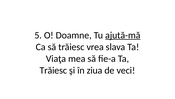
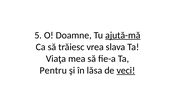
Trăiesc at (53, 70): Trăiesc -> Pentru
ziua: ziua -> lăsa
veci underline: none -> present
